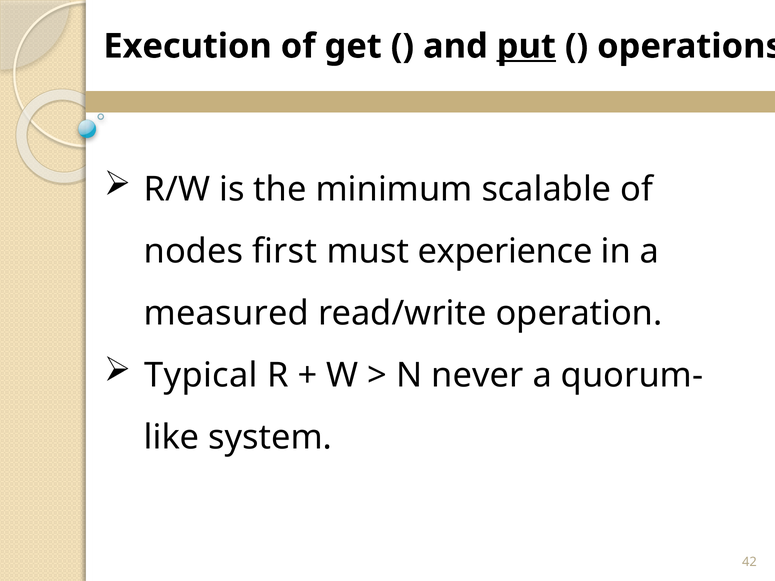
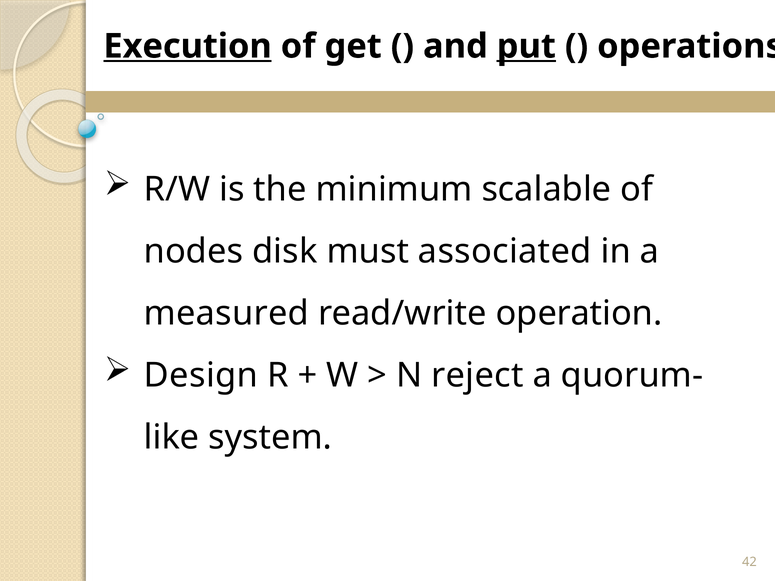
Execution underline: none -> present
first: first -> disk
experience: experience -> associated
Typical: Typical -> Design
never: never -> reject
